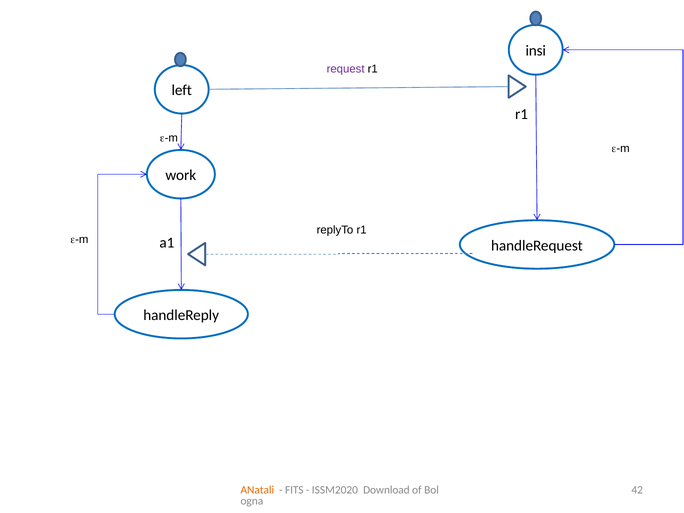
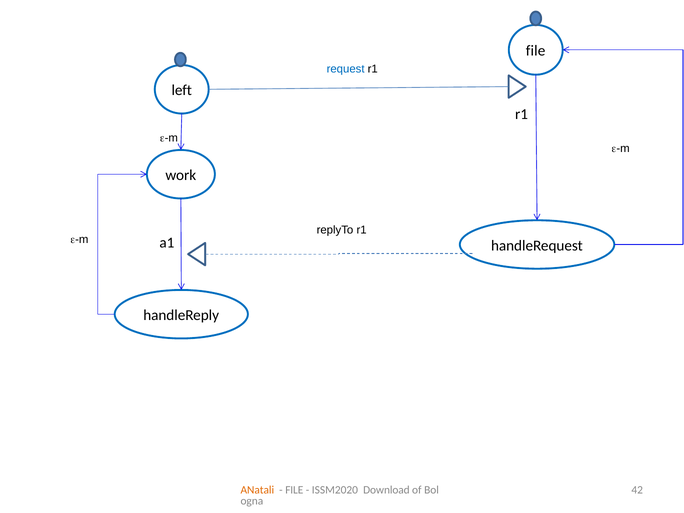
insi at (536, 51): insi -> file
request colour: purple -> blue
FITS at (294, 490): FITS -> FILE
